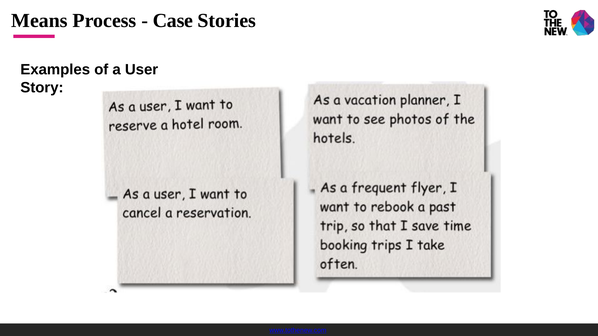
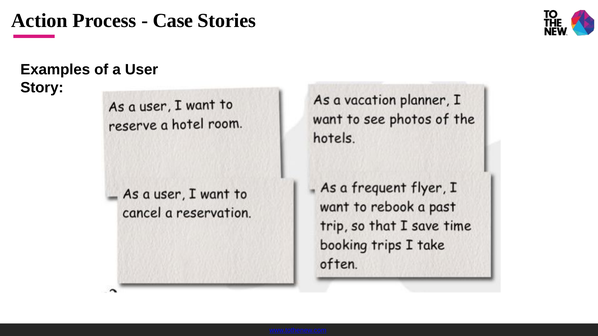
Means: Means -> Action
